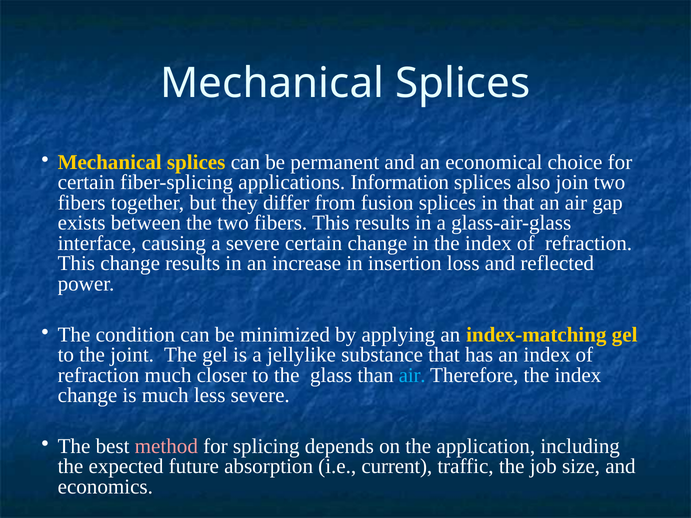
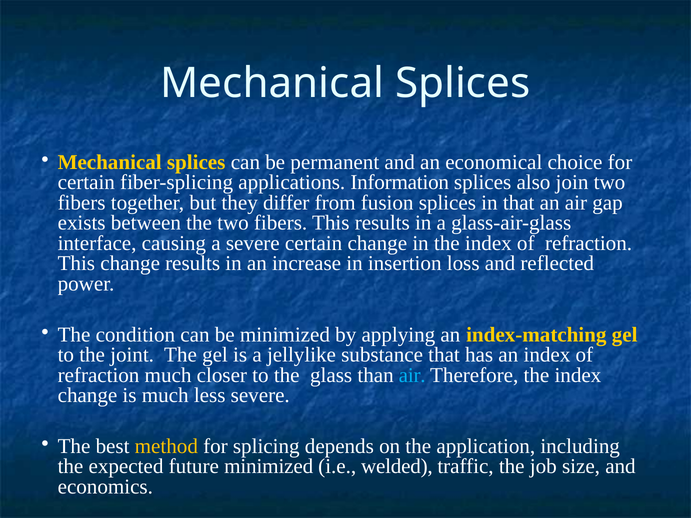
method colour: pink -> yellow
future absorption: absorption -> minimized
current: current -> welded
